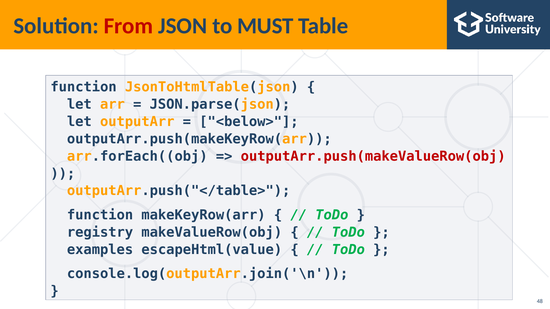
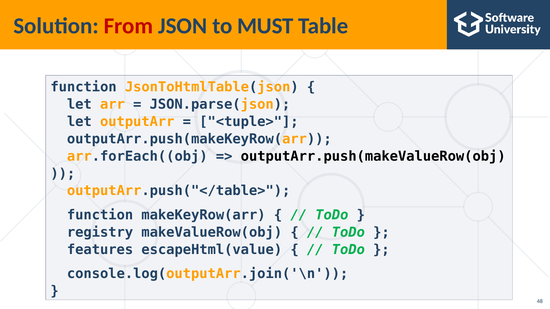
<below>: <below> -> <tuple>
outputArr.push(makeValueRow(obj colour: red -> black
examples: examples -> features
